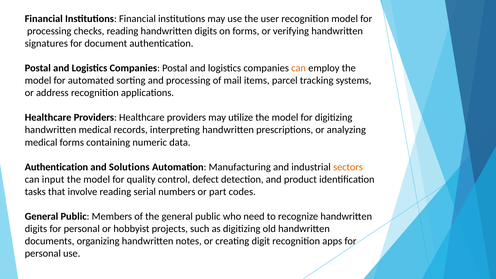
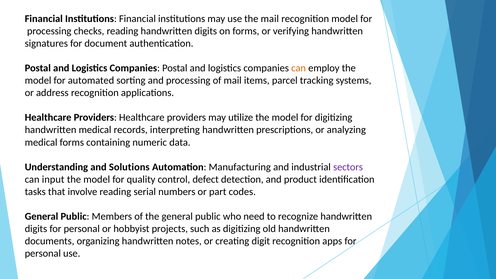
the user: user -> mail
Authentication at (56, 167): Authentication -> Understanding
sectors colour: orange -> purple
